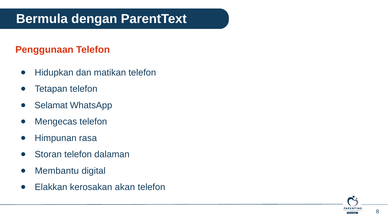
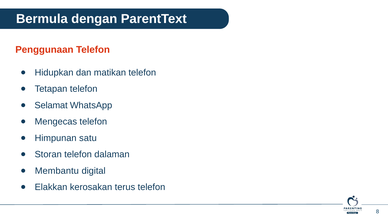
rasa: rasa -> satu
akan: akan -> terus
